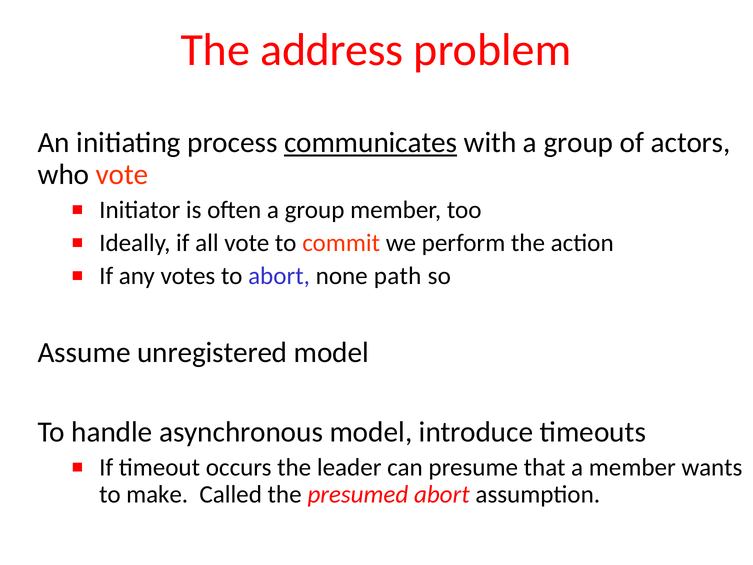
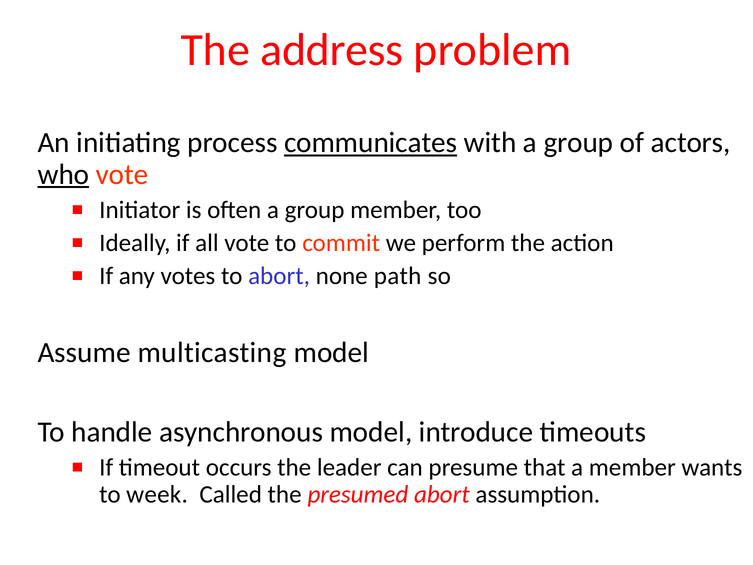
who underline: none -> present
unregistered: unregistered -> multicasting
make: make -> week
